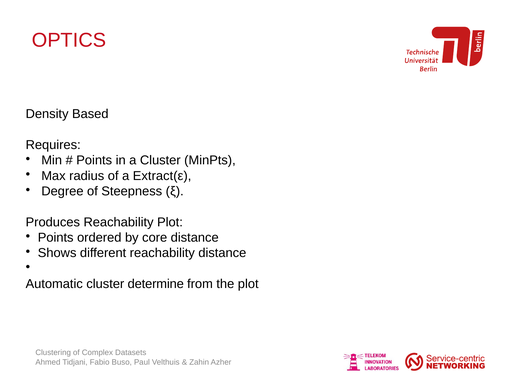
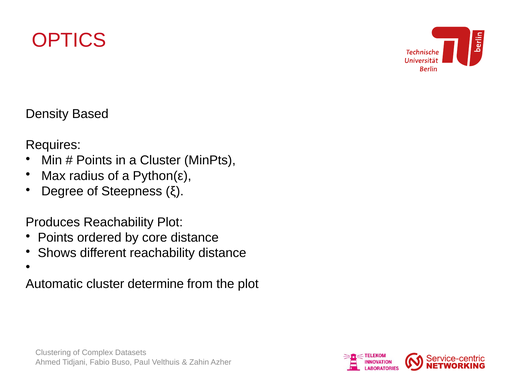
Extract(ε: Extract(ε -> Python(ε
